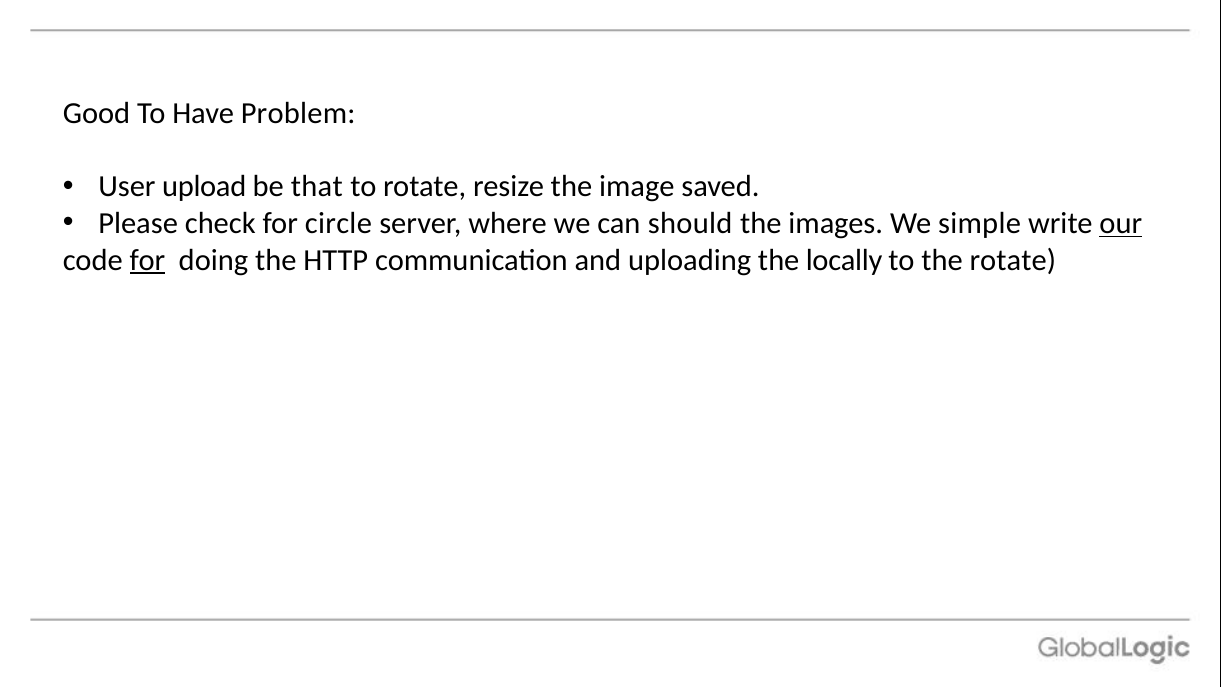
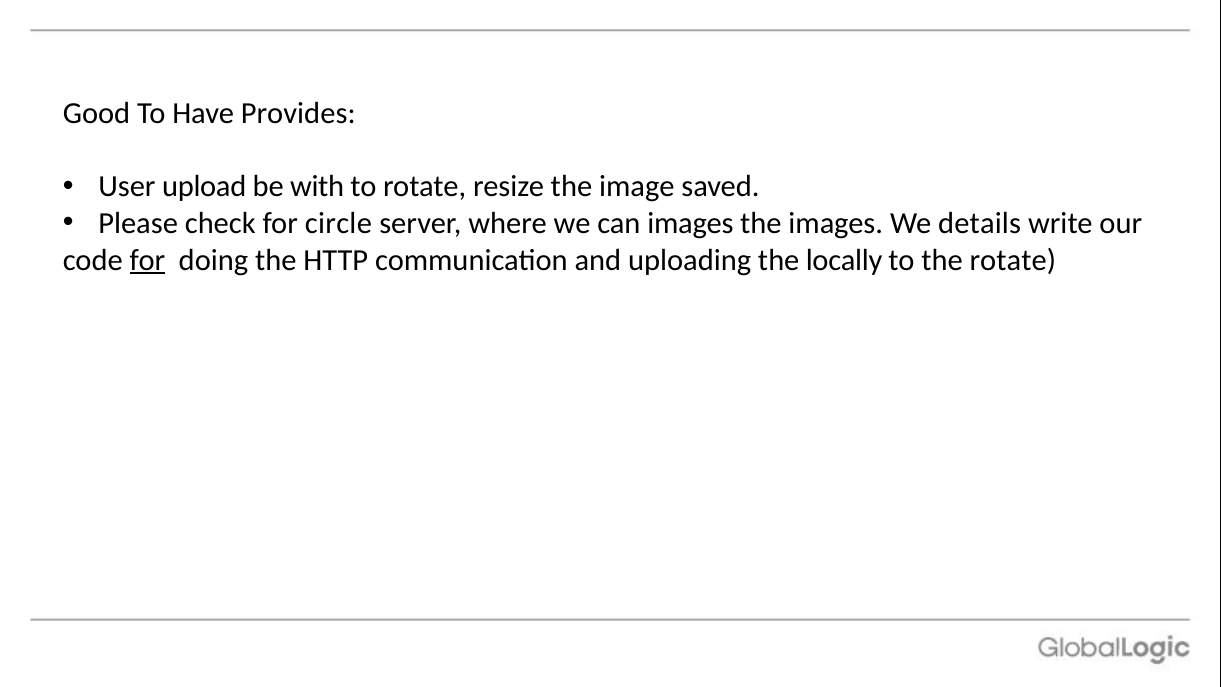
Problem: Problem -> Provides
that: that -> with
can should: should -> images
simple: simple -> details
our underline: present -> none
